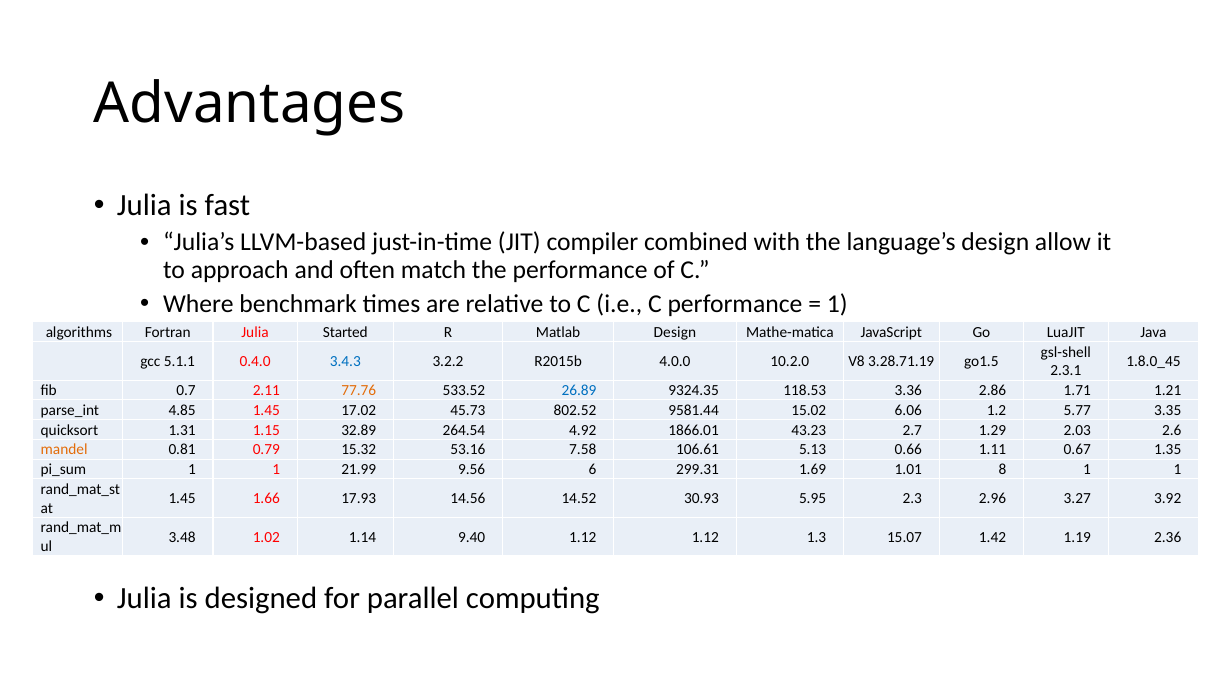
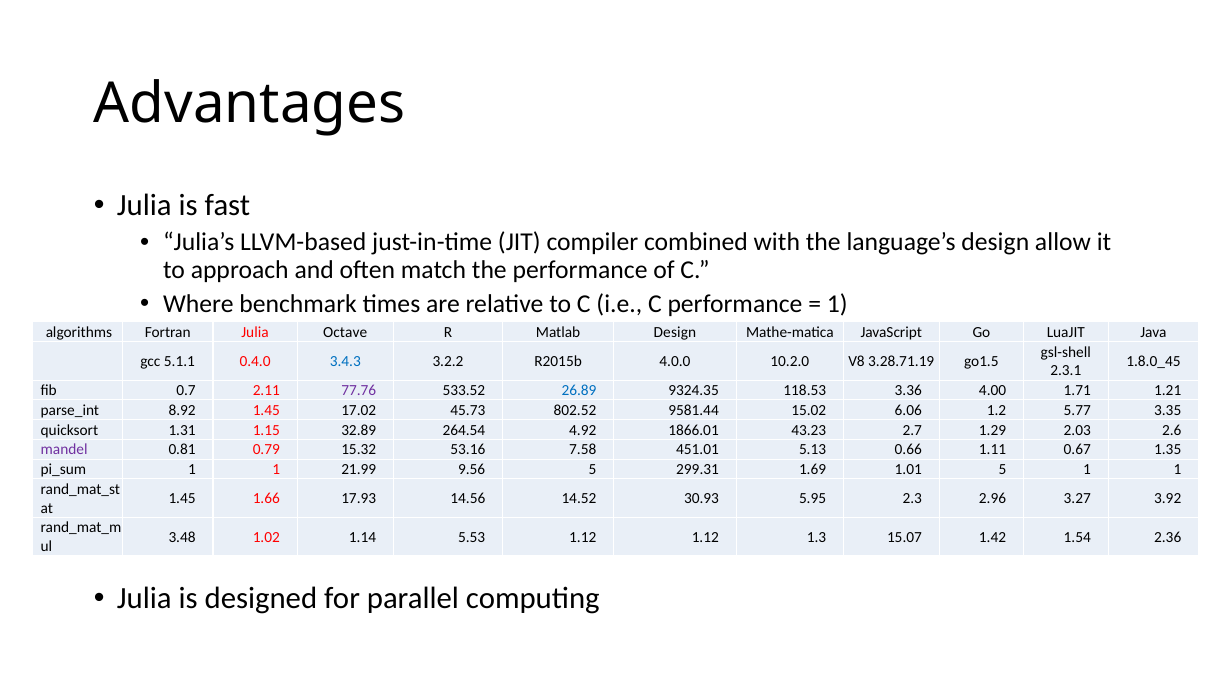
Started: Started -> Octave
77.76 colour: orange -> purple
2.86: 2.86 -> 4.00
4.85: 4.85 -> 8.92
mandel colour: orange -> purple
106.61: 106.61 -> 451.01
9.56 6: 6 -> 5
1.01 8: 8 -> 5
9.40: 9.40 -> 5.53
1.19: 1.19 -> 1.54
